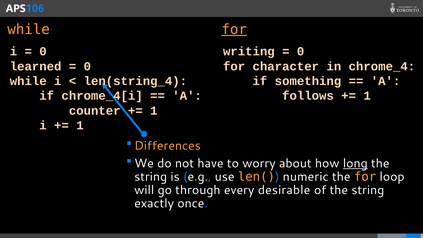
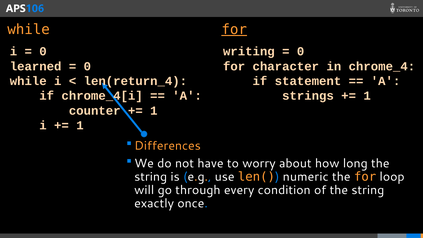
len(string_4: len(string_4 -> len(return_4
something: something -> statement
follows: follows -> strings
long underline: present -> none
desirable: desirable -> condition
